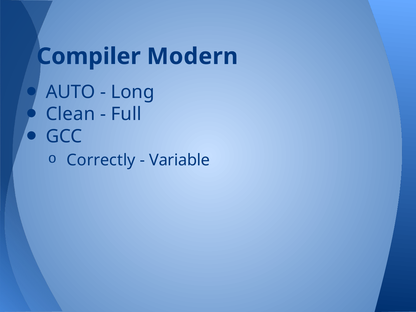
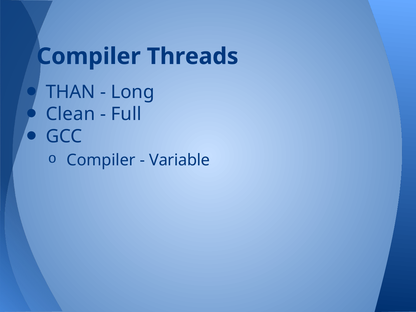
Modern: Modern -> Threads
AUTO: AUTO -> THAN
Correctly at (101, 160): Correctly -> Compiler
